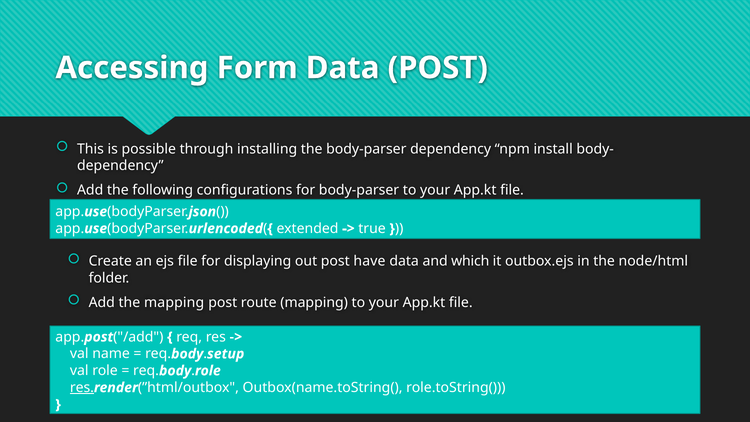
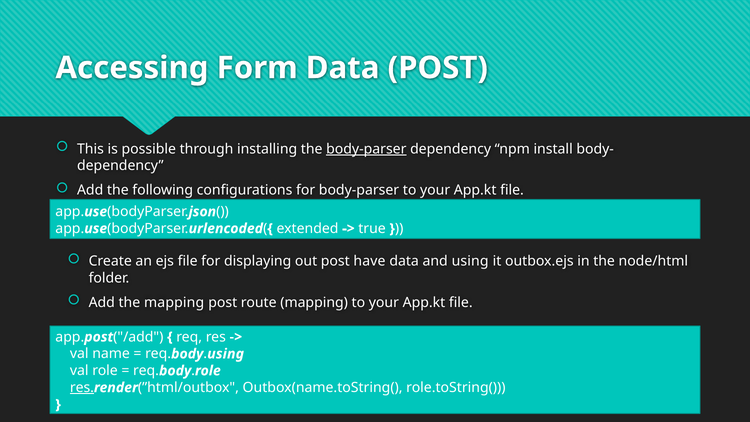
body-parser at (366, 149) underline: none -> present
and which: which -> using
setup at (226, 354): setup -> using
